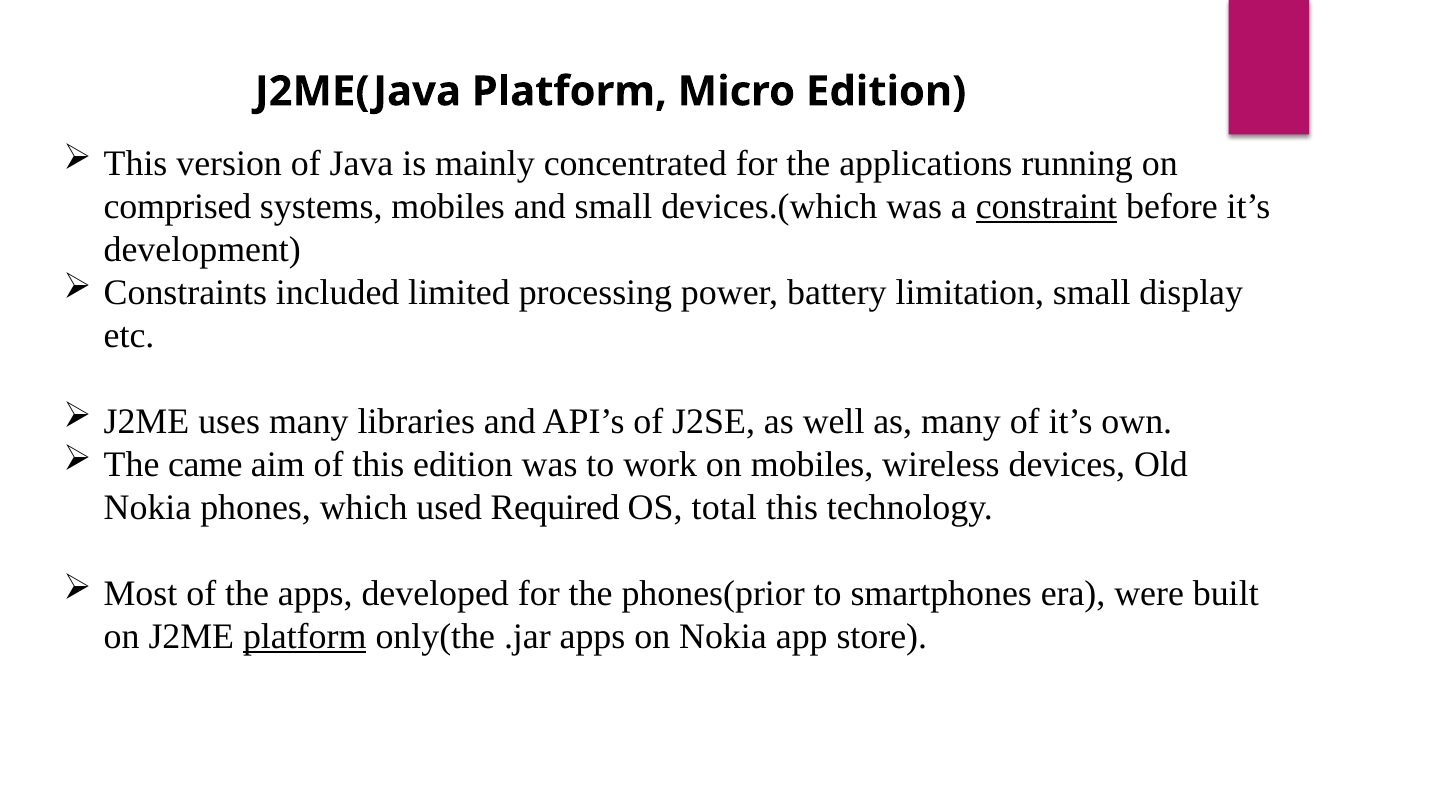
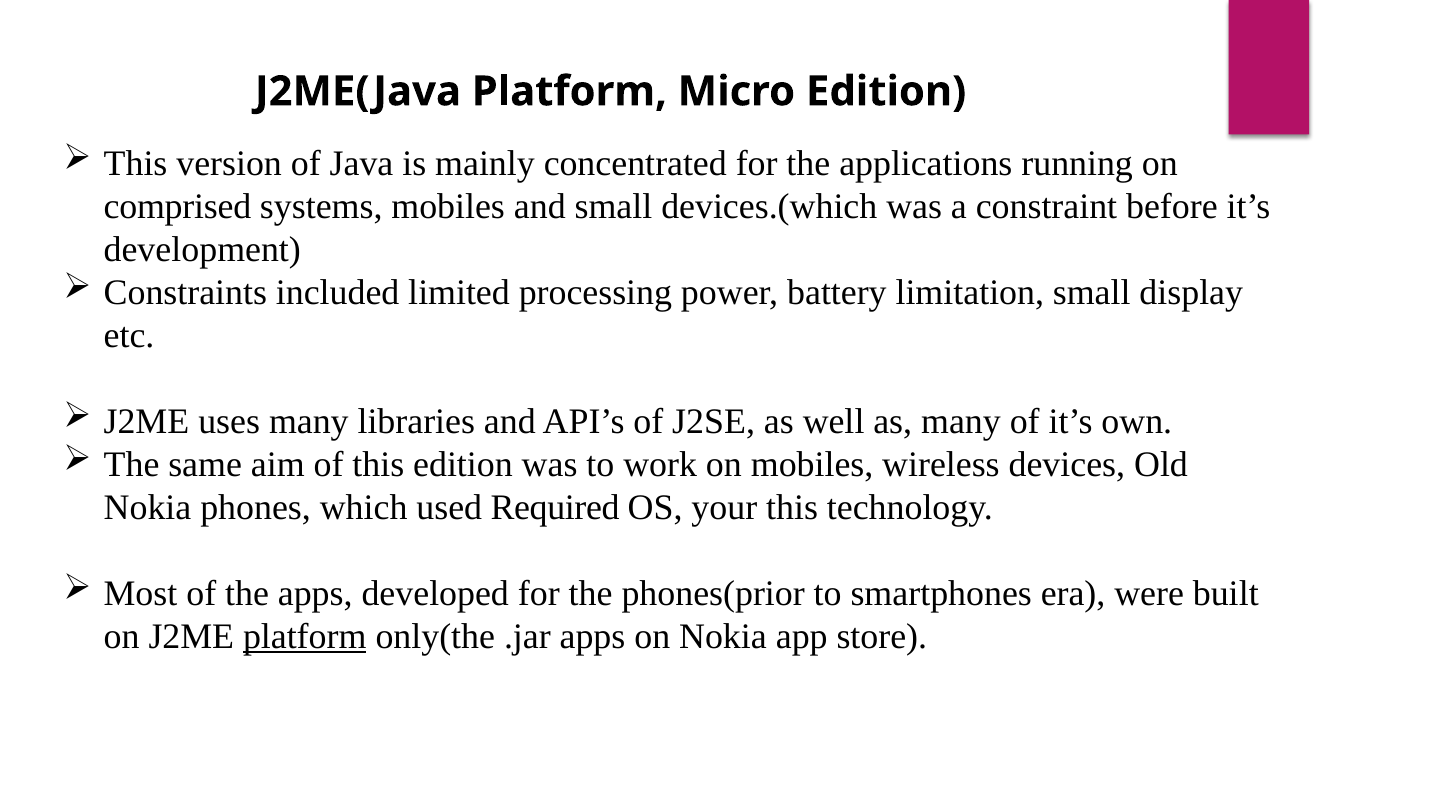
constraint underline: present -> none
came: came -> same
total: total -> your
